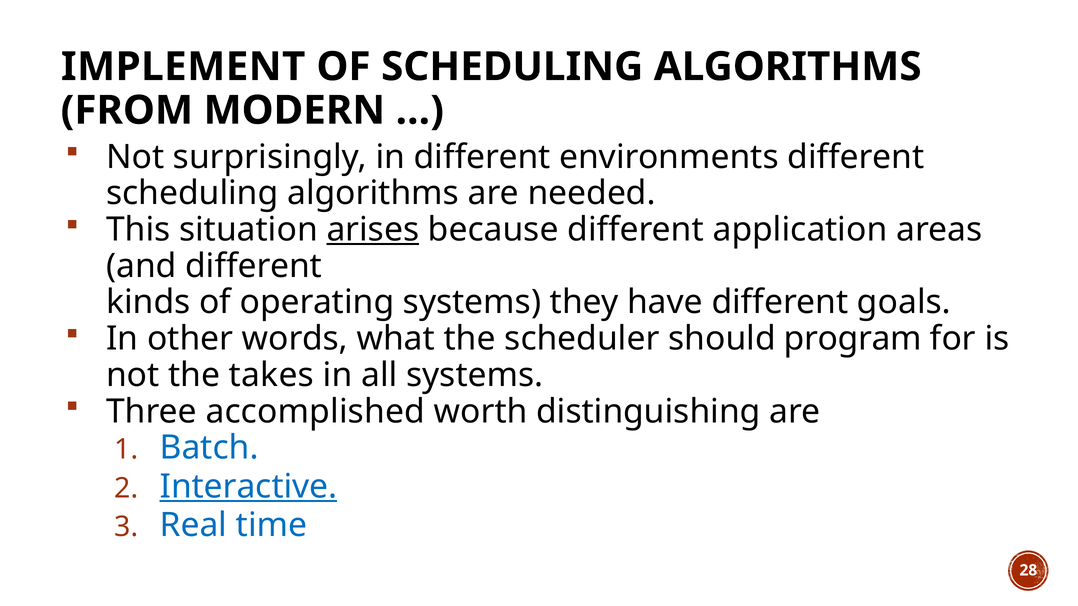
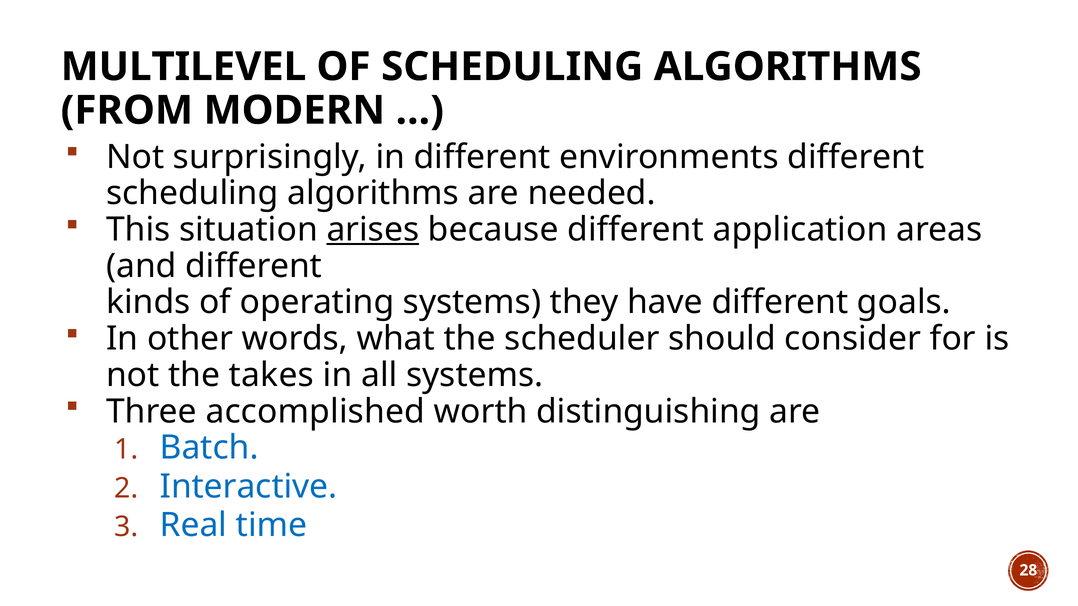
IMPLEMENT: IMPLEMENT -> MULTILEVEL
program: program -> consider
Interactive underline: present -> none
